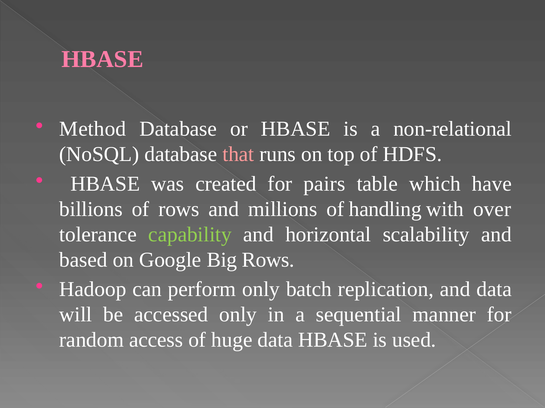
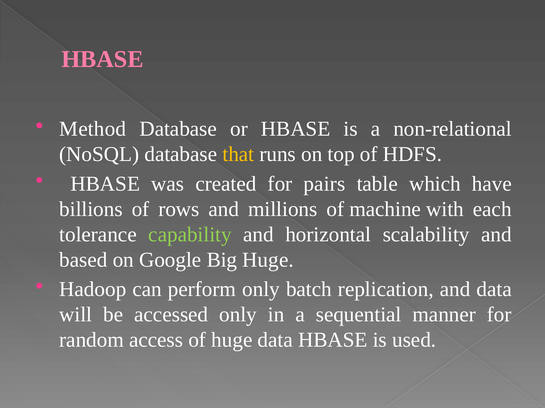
that colour: pink -> yellow
handling: handling -> machine
over: over -> each
Big Rows: Rows -> Huge
